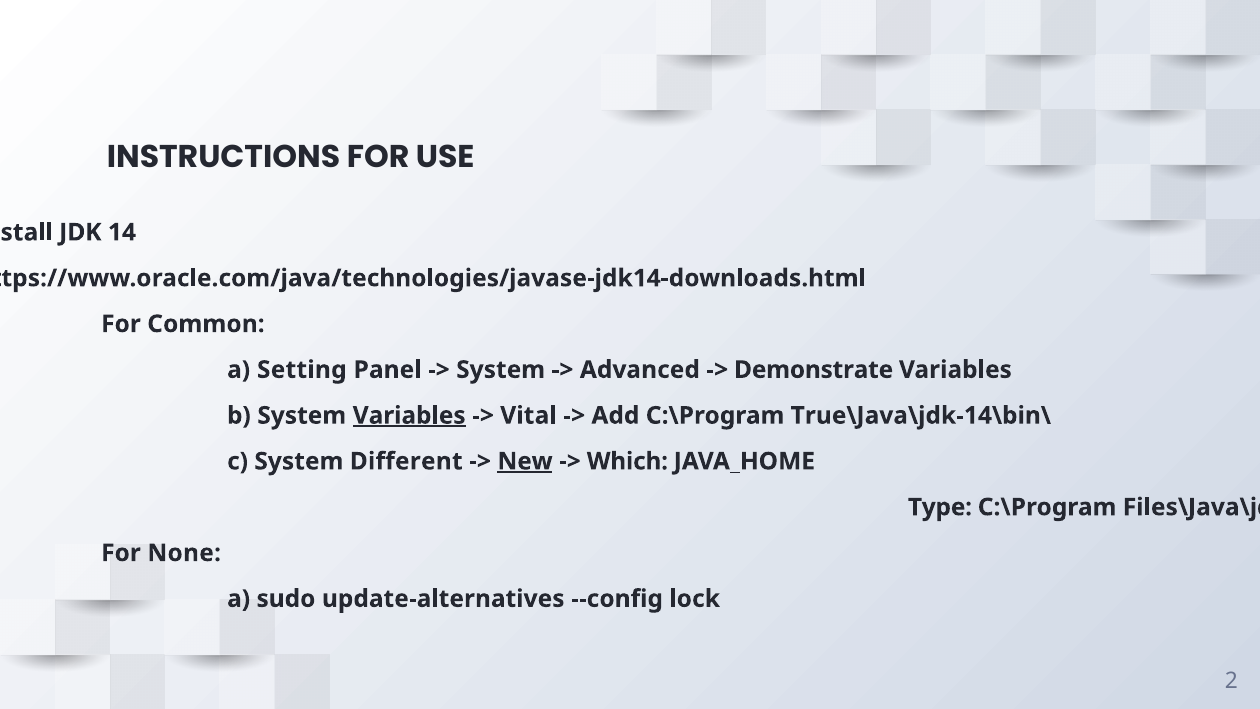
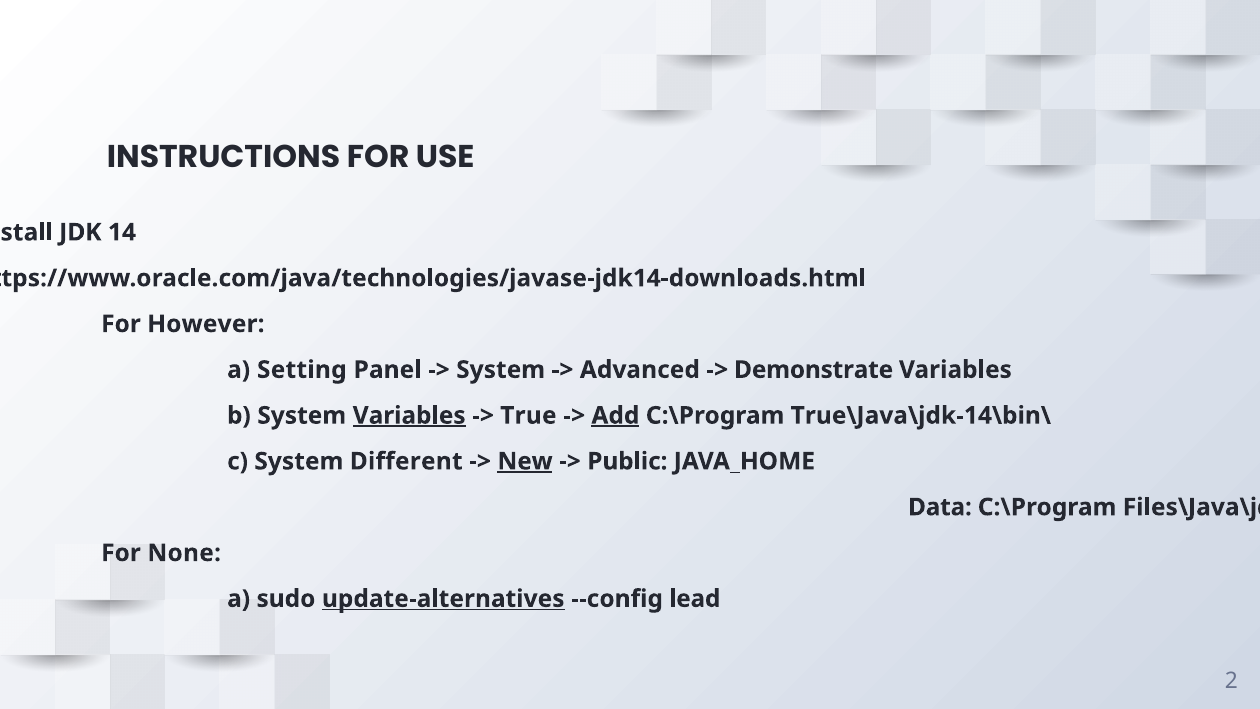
Common: Common -> However
Vital: Vital -> True
Add underline: none -> present
Which: Which -> Public
Type: Type -> Data
update-alternatives underline: none -> present
lock: lock -> lead
